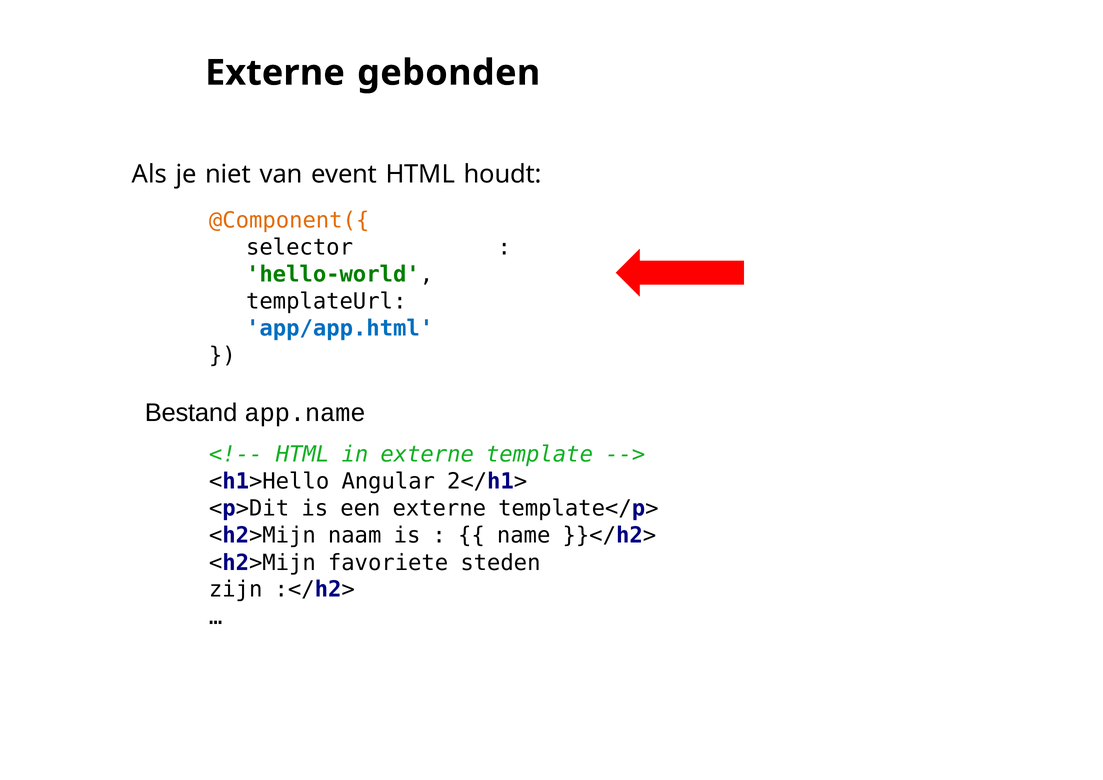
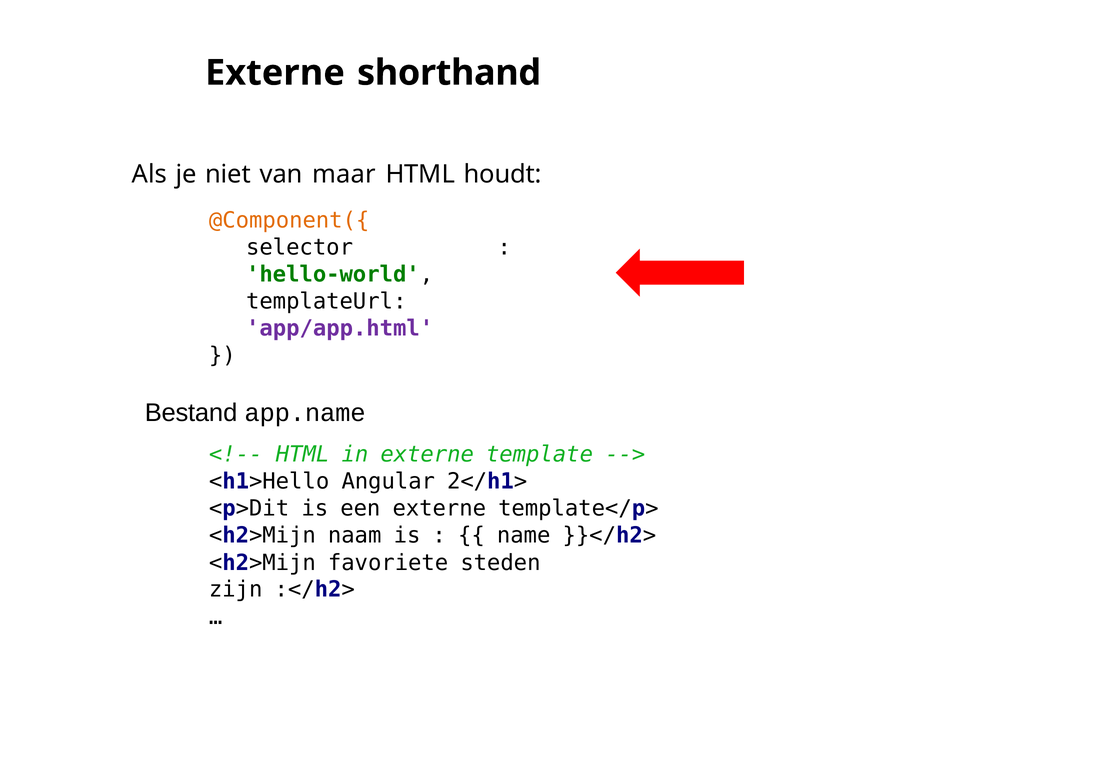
gebonden: gebonden -> shorthand
event: event -> maar
app/app.html colour: blue -> purple
